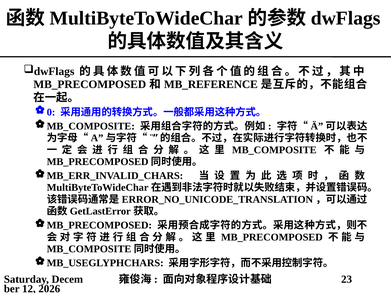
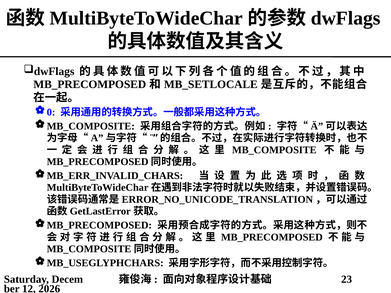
MB_REFERENCE: MB_REFERENCE -> MB_SETLOCALE
